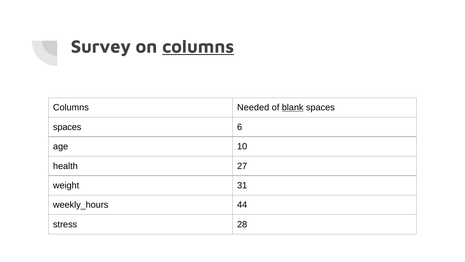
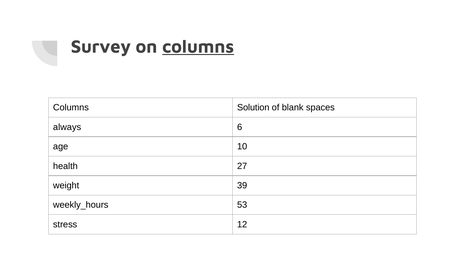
Needed: Needed -> Solution
blank underline: present -> none
spaces at (67, 127): spaces -> always
31: 31 -> 39
44: 44 -> 53
28: 28 -> 12
